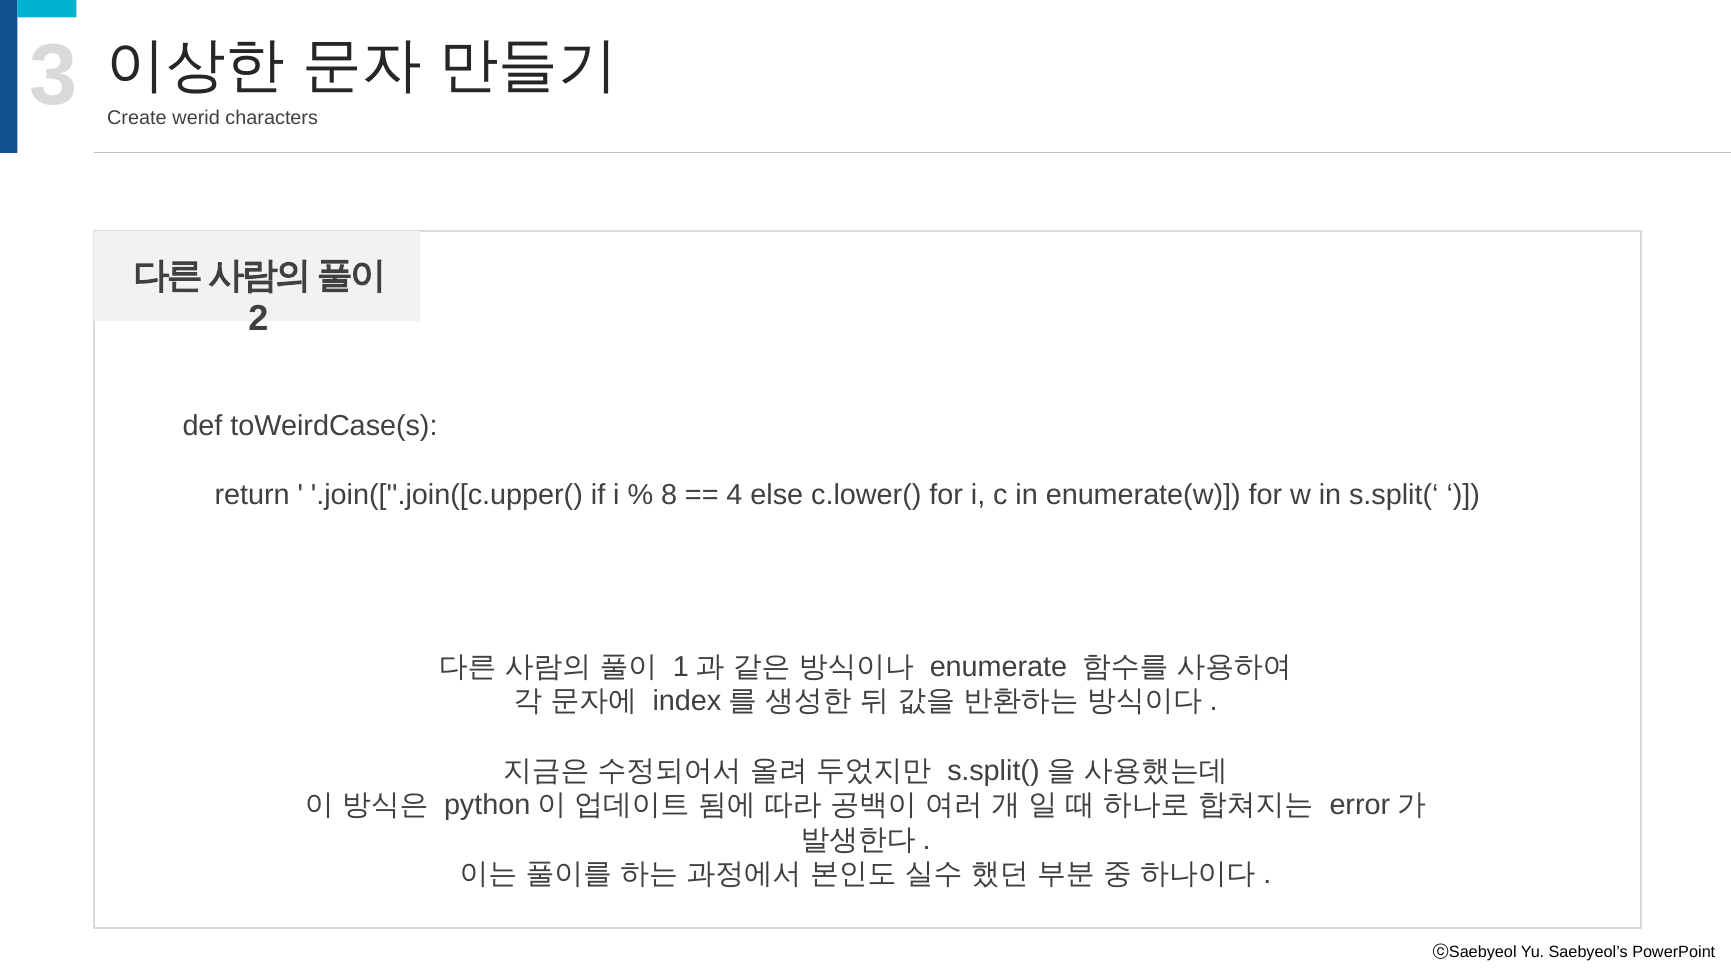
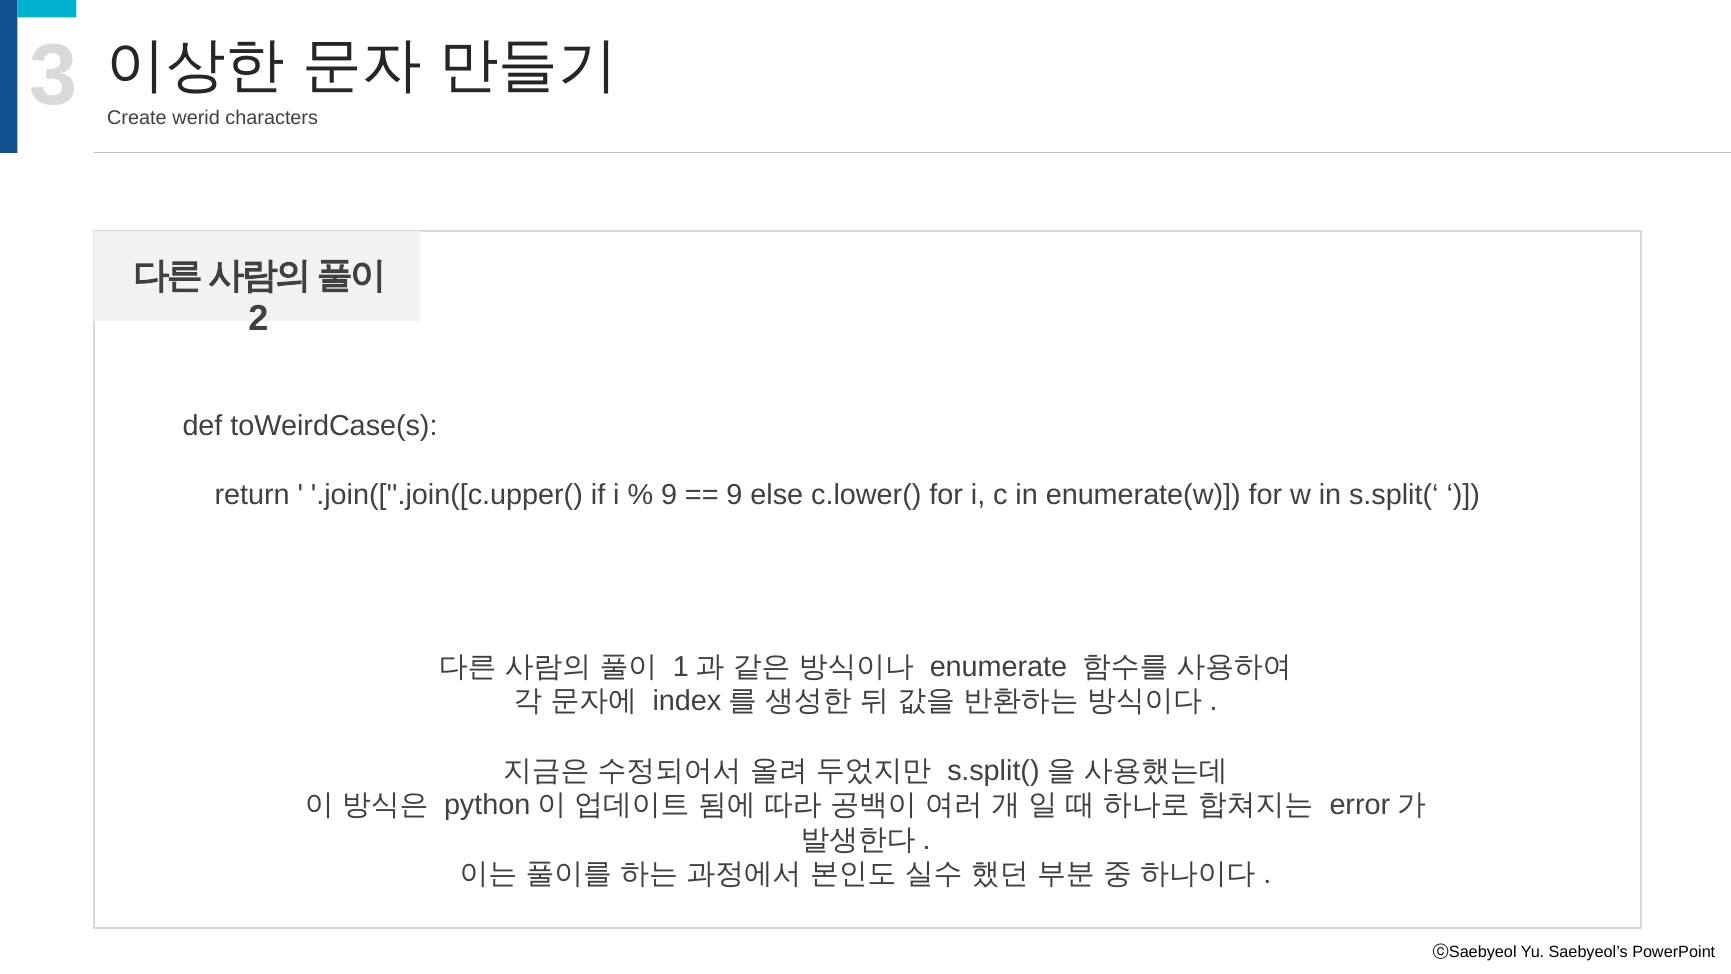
8 at (669, 495): 8 -> 9
4 at (734, 495): 4 -> 9
